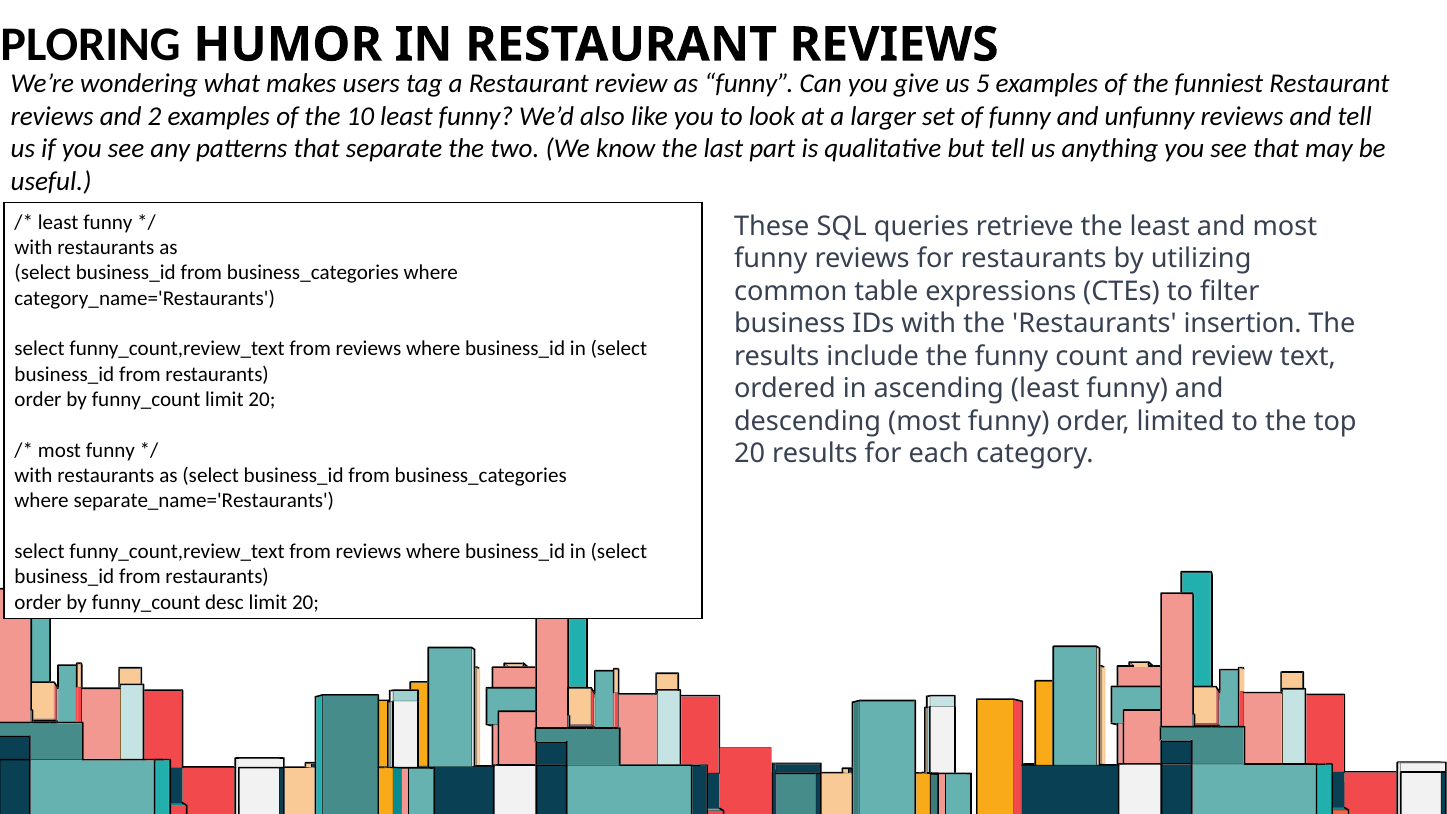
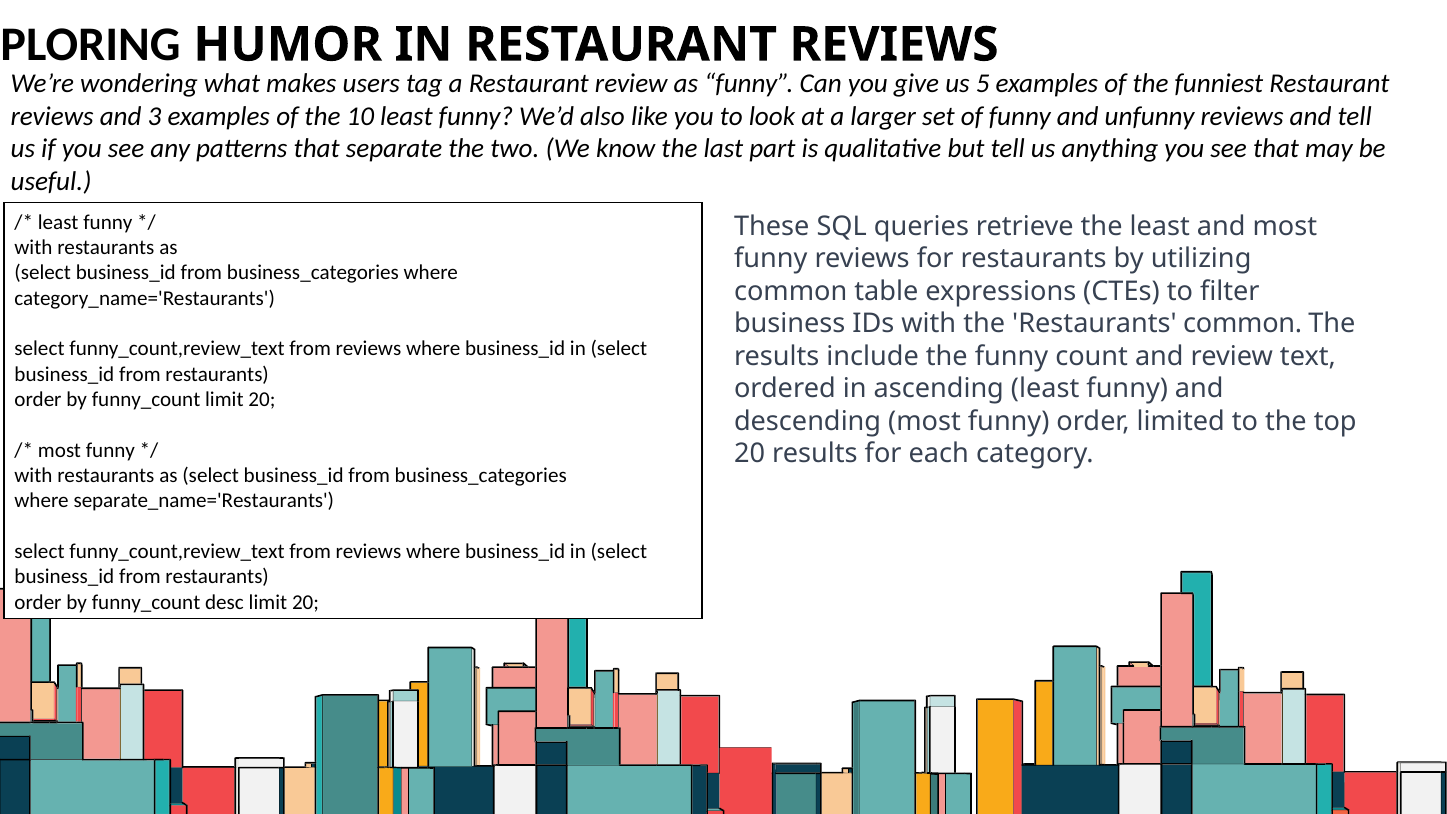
2: 2 -> 3
Restaurants insertion: insertion -> common
